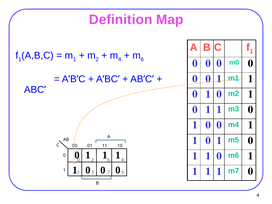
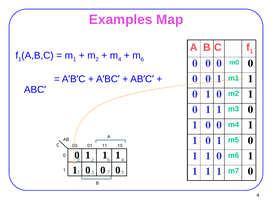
Definition: Definition -> Examples
